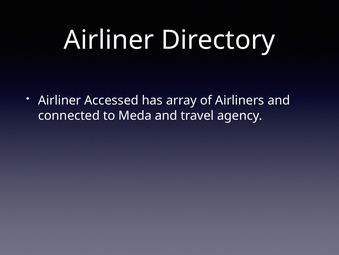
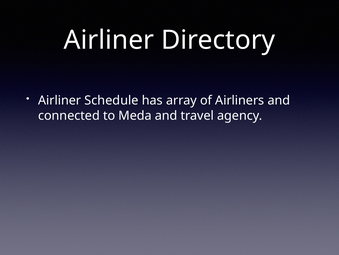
Accessed: Accessed -> Schedule
